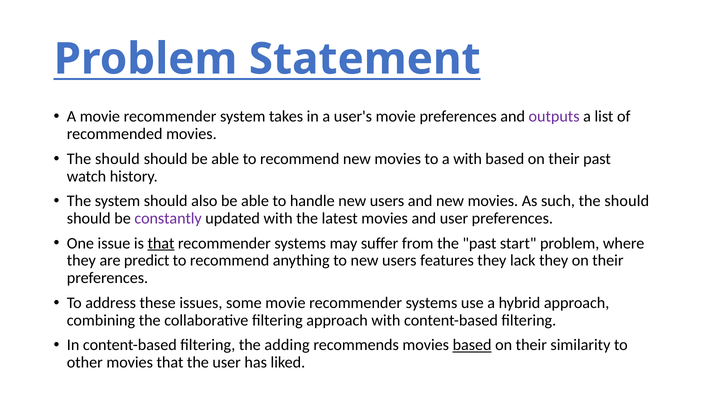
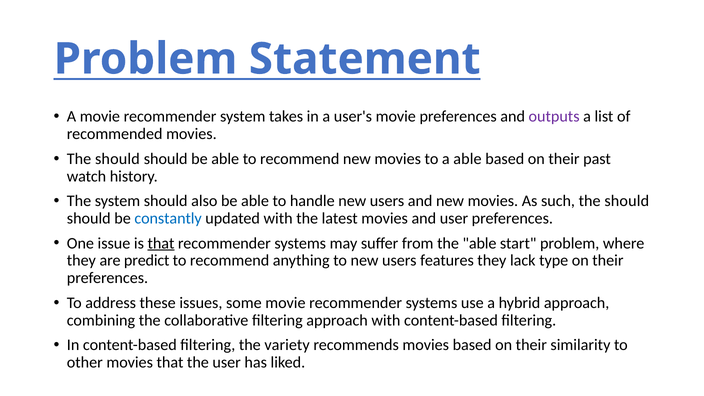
a with: with -> able
constantly colour: purple -> blue
the past: past -> able
lack they: they -> type
adding: adding -> variety
based at (472, 345) underline: present -> none
